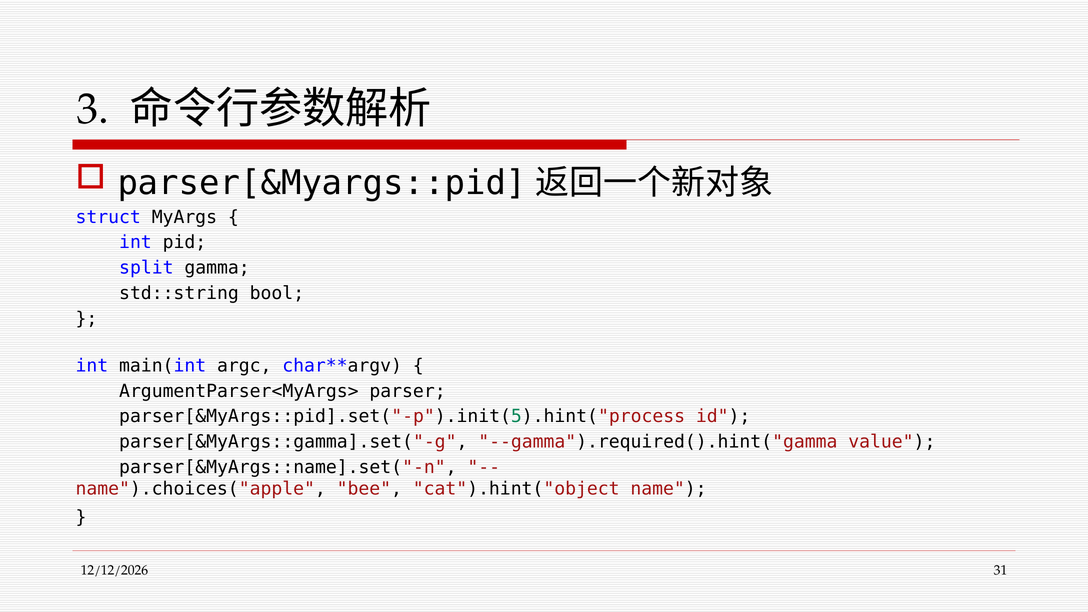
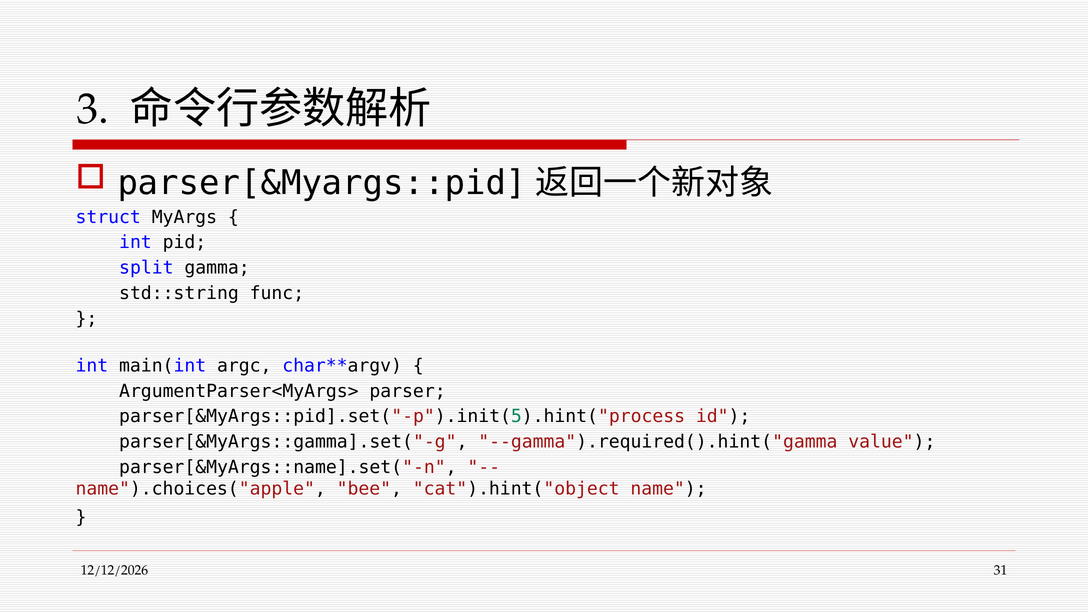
bool: bool -> func
